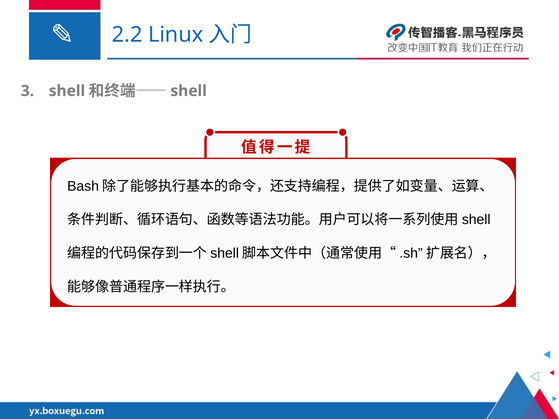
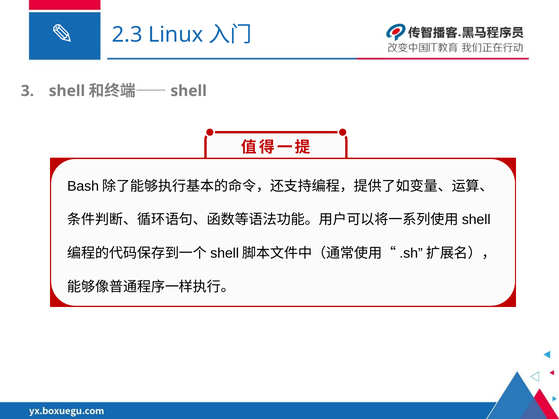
2.2: 2.2 -> 2.3
